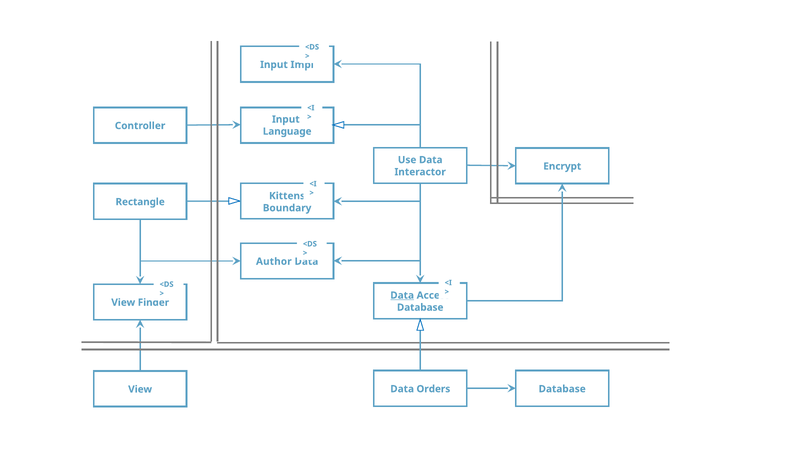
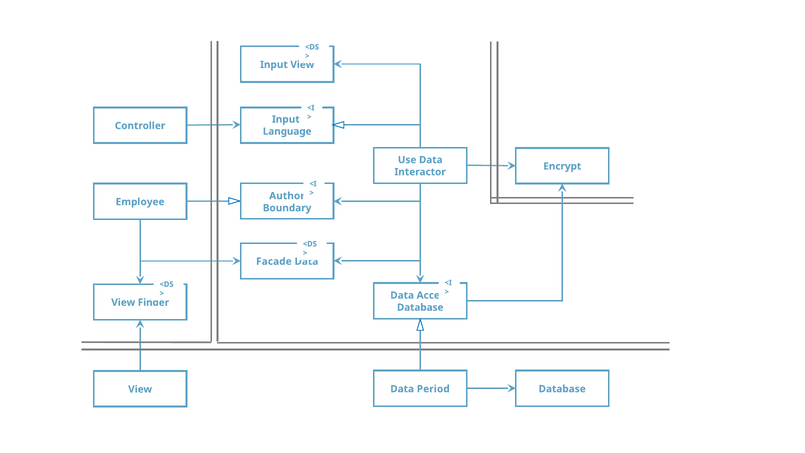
Input Impl: Impl -> View
Kittens: Kittens -> Author
Rectangle: Rectangle -> Employee
Author: Author -> Facade
Data at (402, 295) underline: present -> none
Orders: Orders -> Period
